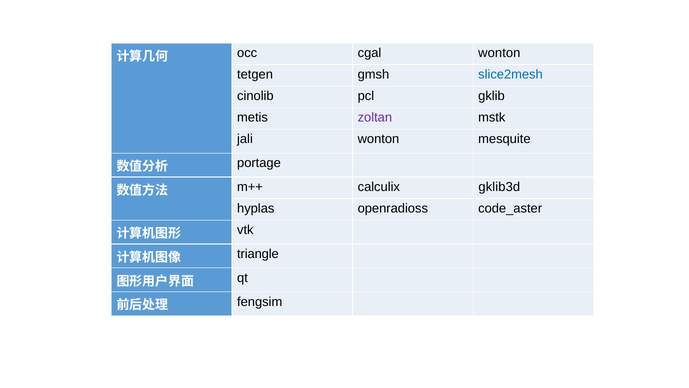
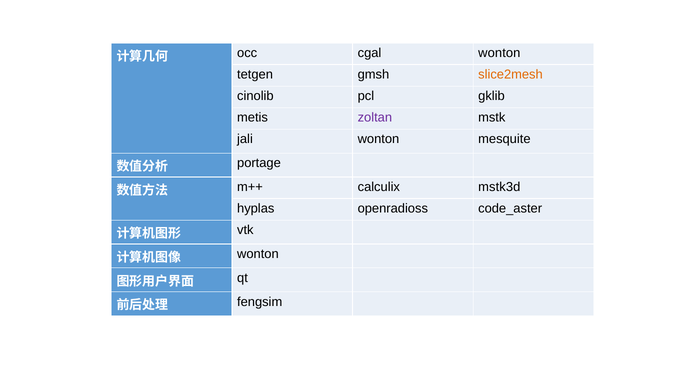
slice2mesh colour: blue -> orange
gklib3d: gklib3d -> mstk3d
triangle at (258, 254): triangle -> wonton
